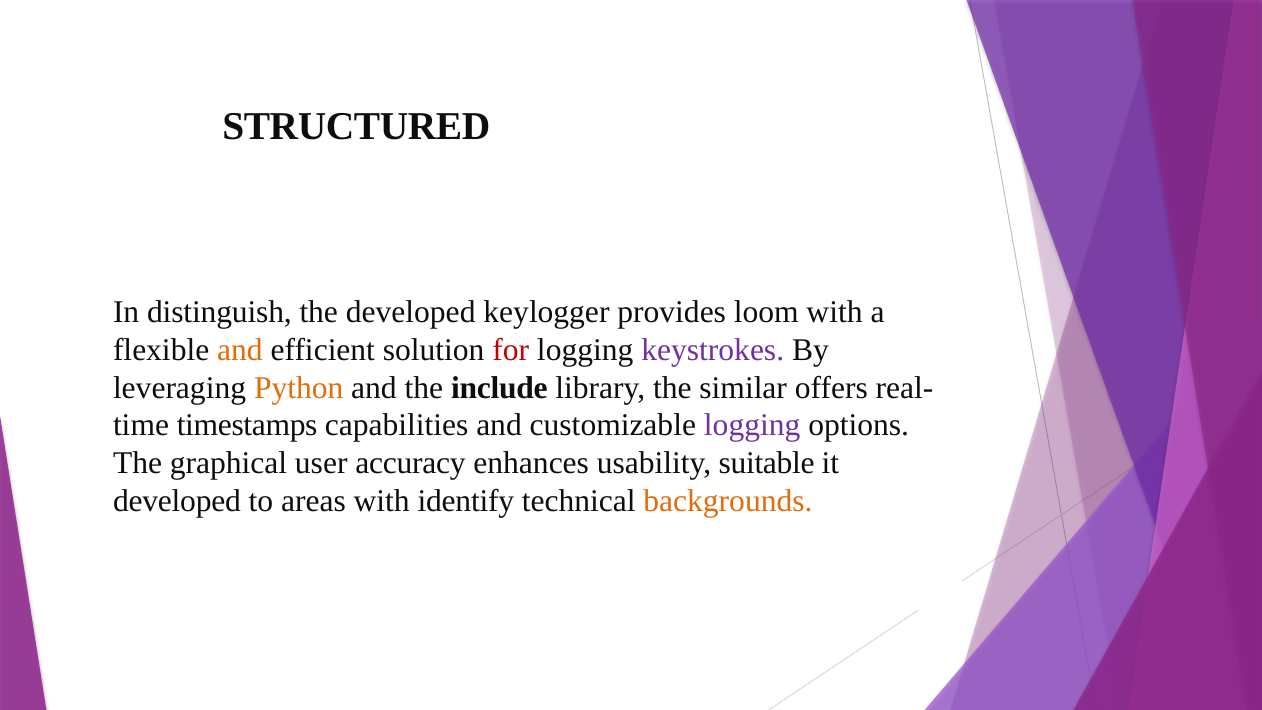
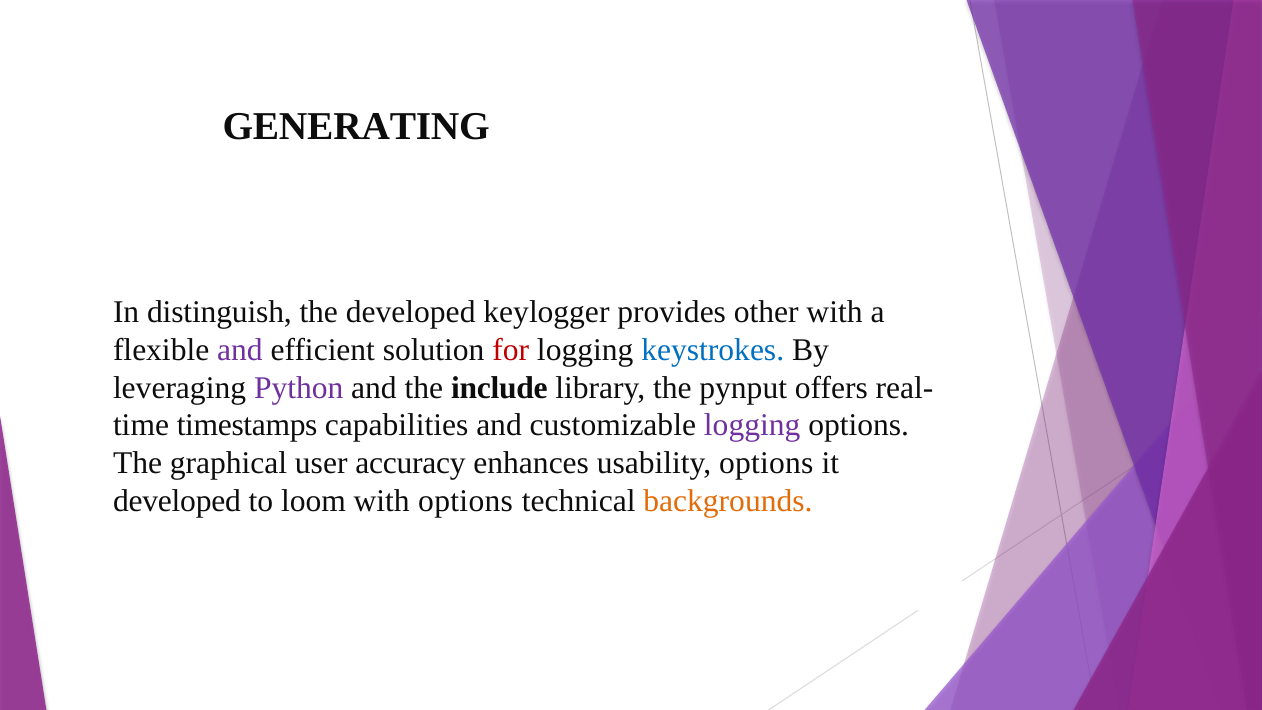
STRUCTURED: STRUCTURED -> GENERATING
loom: loom -> other
and at (240, 350) colour: orange -> purple
keystrokes colour: purple -> blue
Python colour: orange -> purple
similar: similar -> pynput
usability suitable: suitable -> options
areas: areas -> loom
with identify: identify -> options
